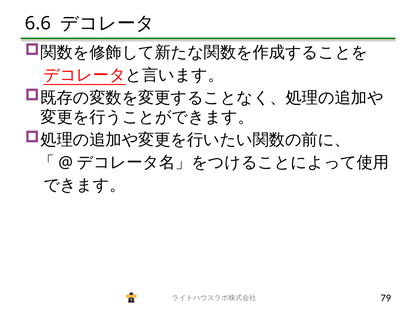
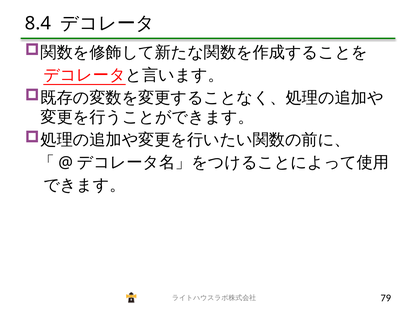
6.6: 6.6 -> 8.4
